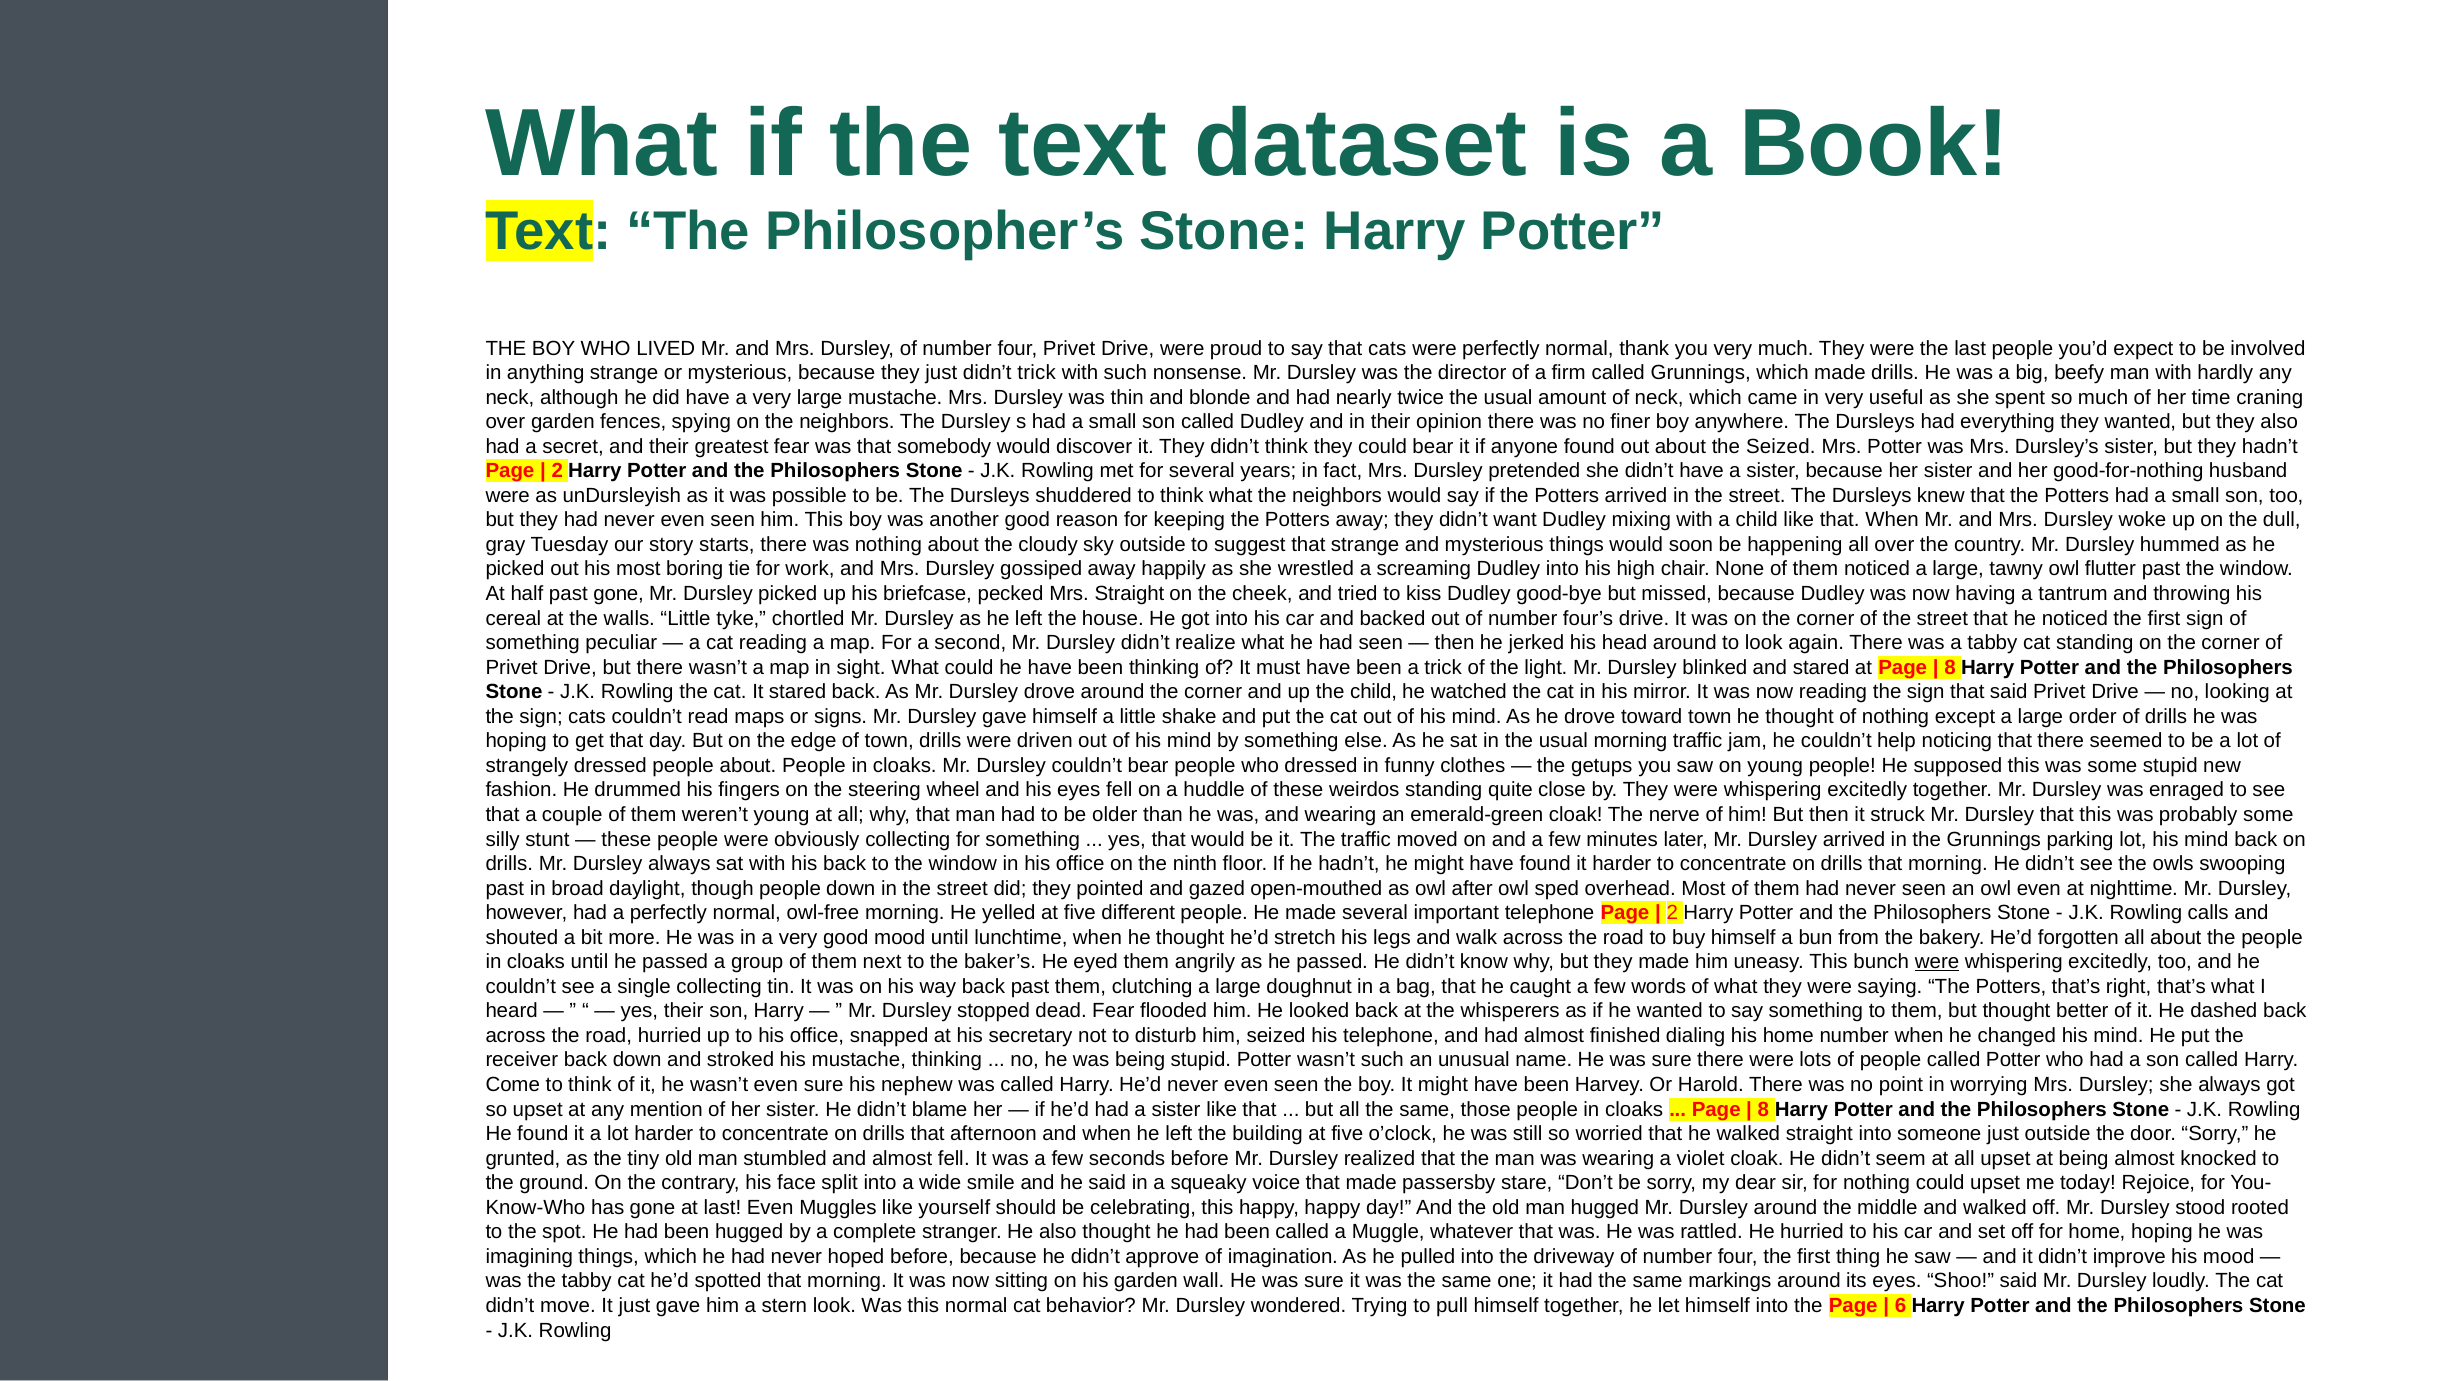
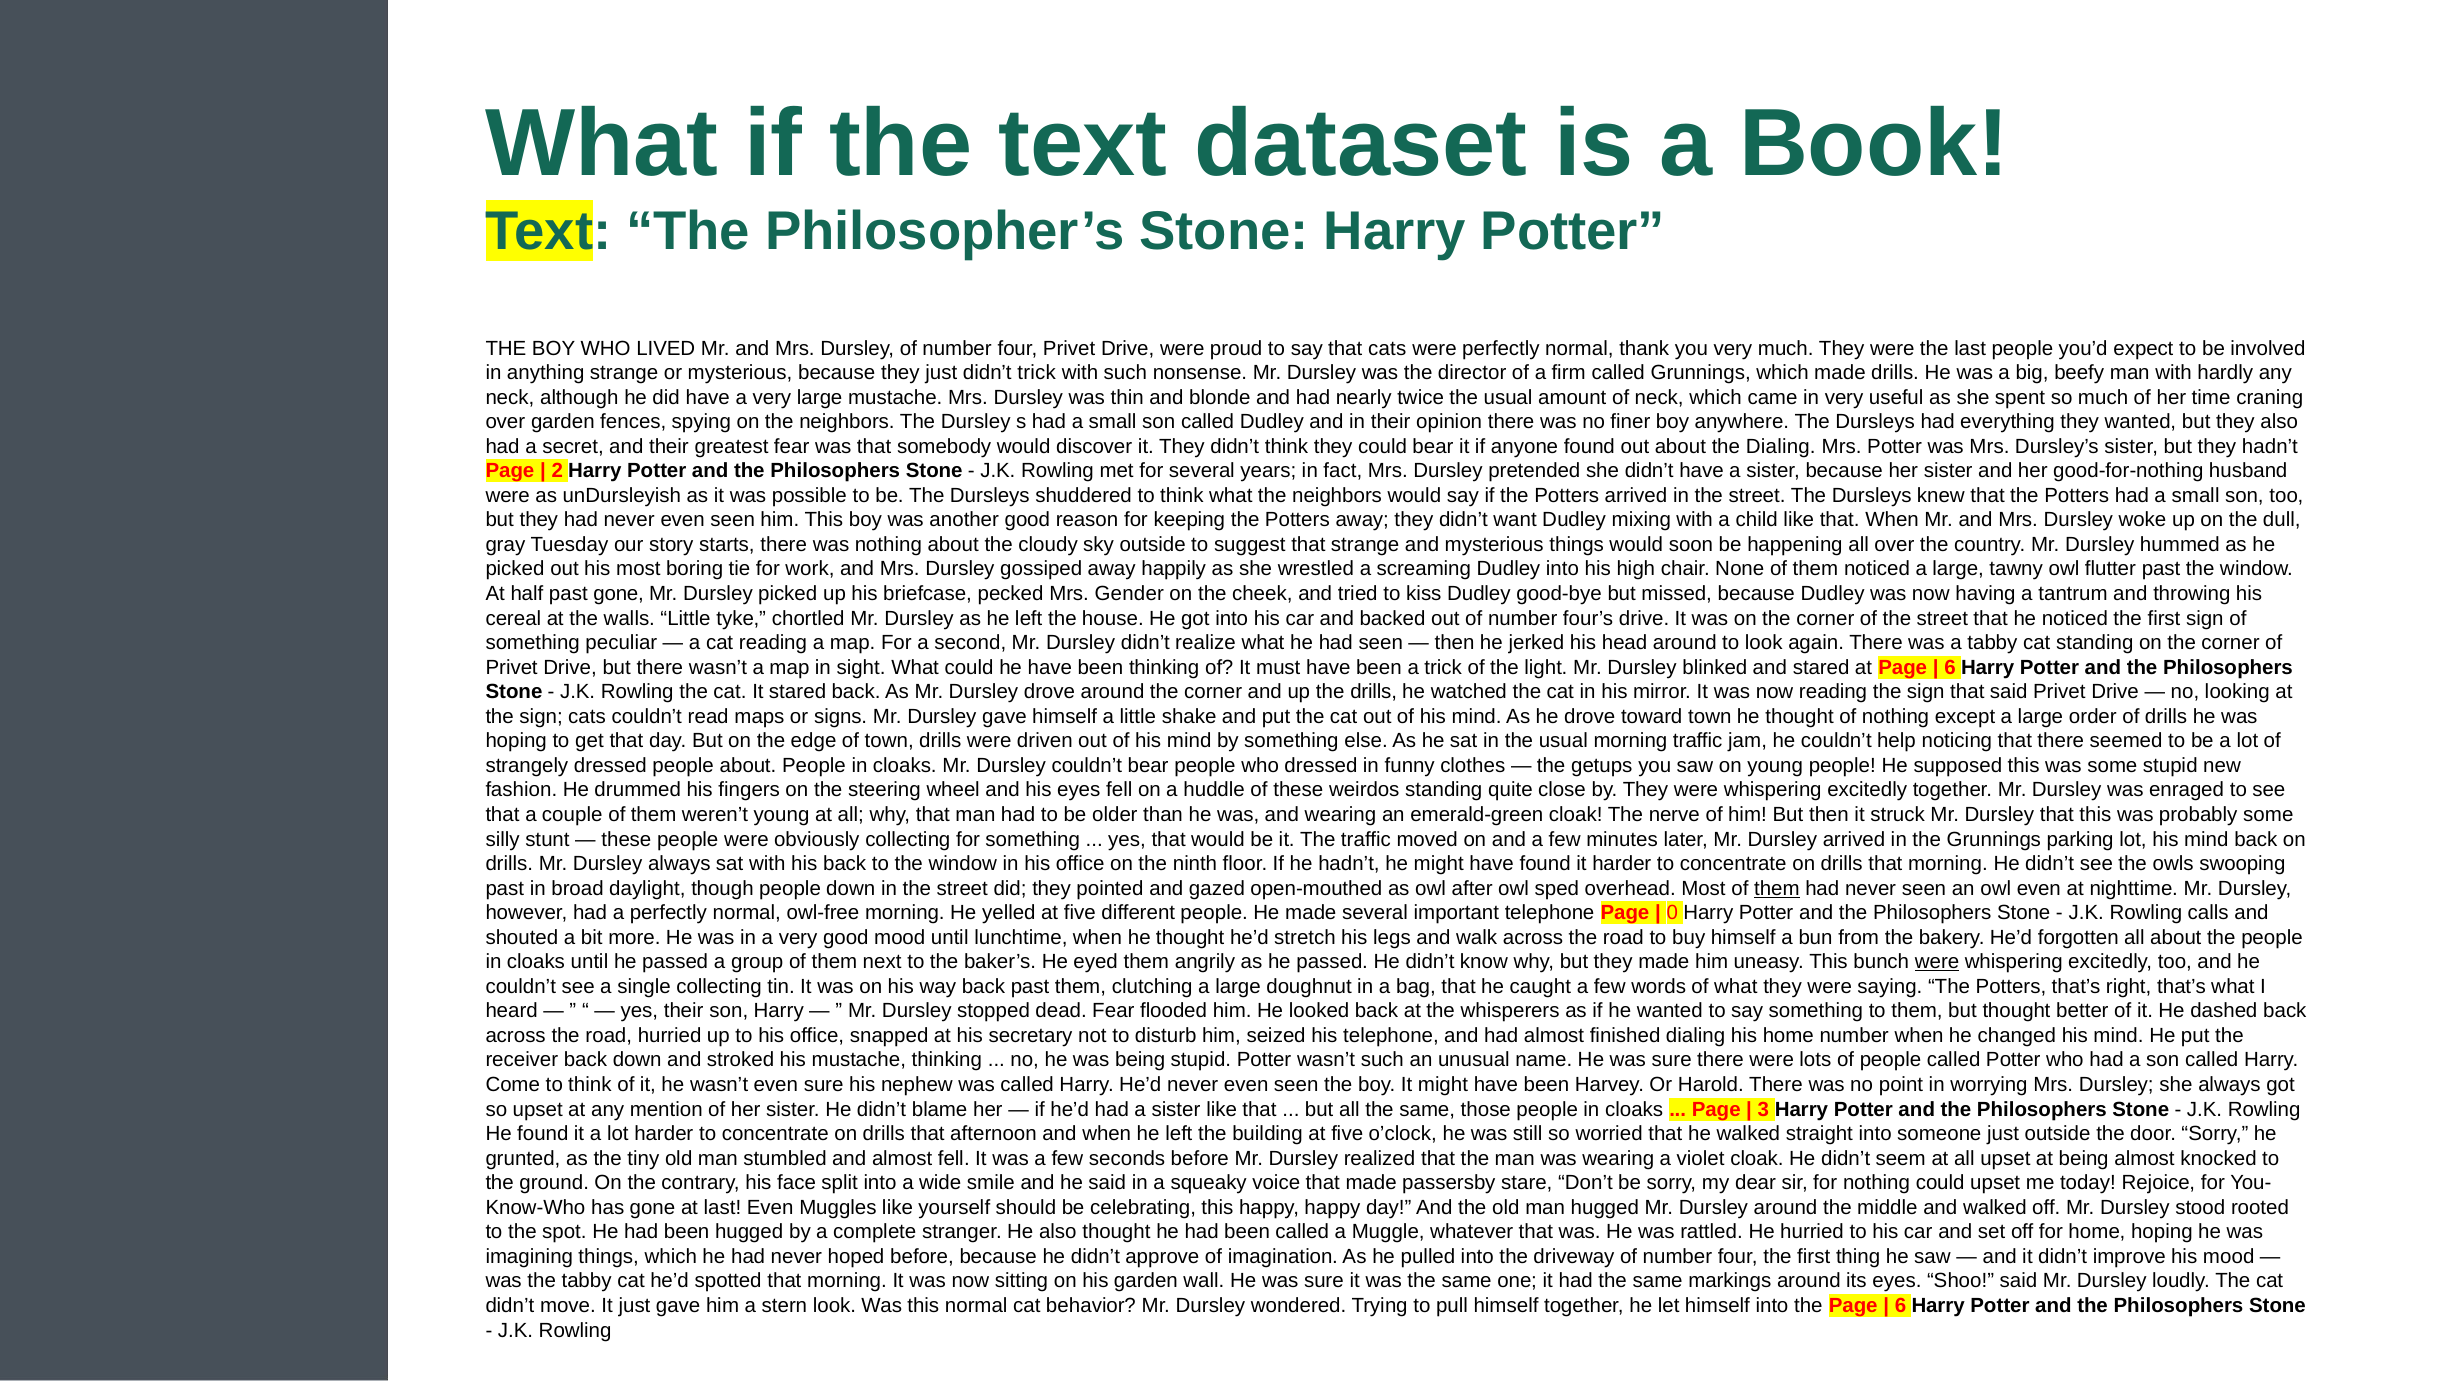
the Seized: Seized -> Dialing
Mrs Straight: Straight -> Gender
8 at (1950, 667): 8 -> 6
the child: child -> drills
them at (1777, 888) underline: none -> present
2 at (1672, 913): 2 -> 0
8 at (1763, 1109): 8 -> 3
